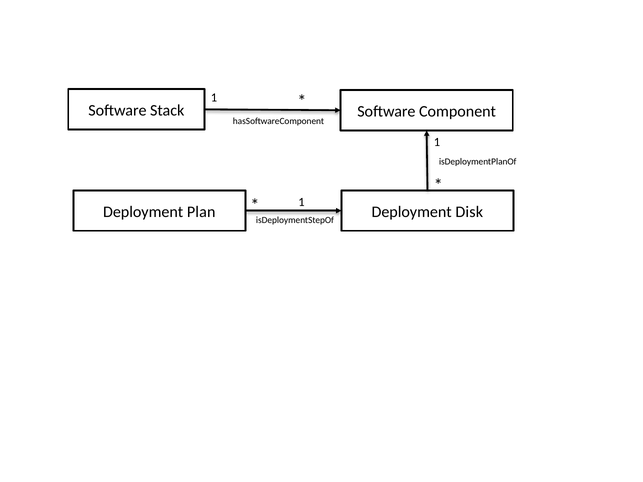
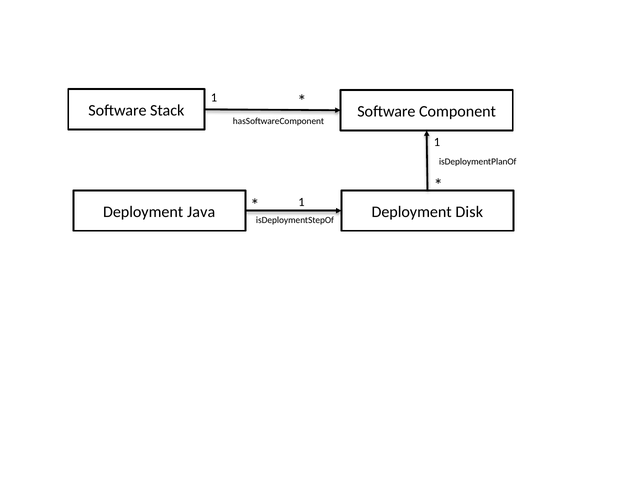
Plan: Plan -> Java
